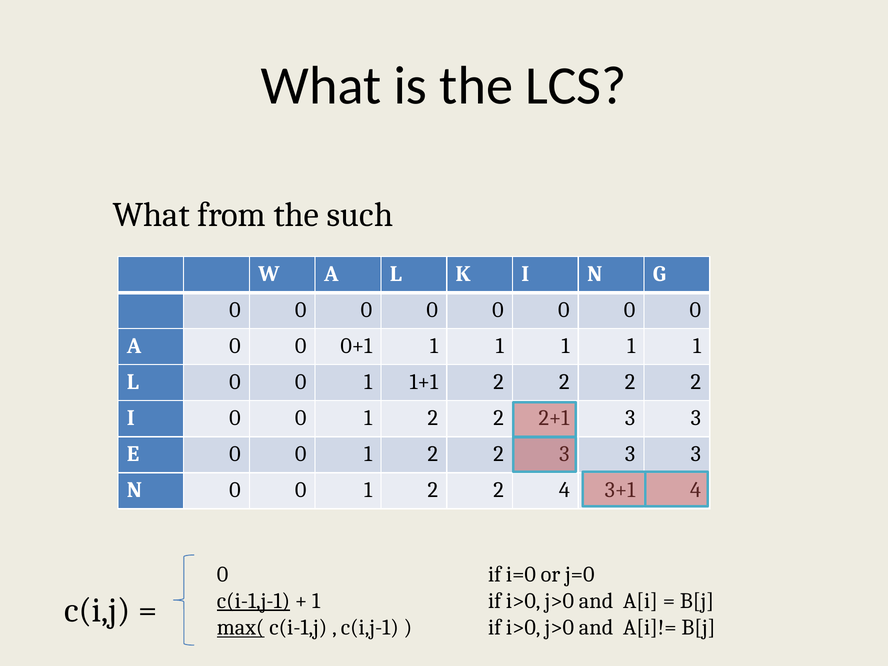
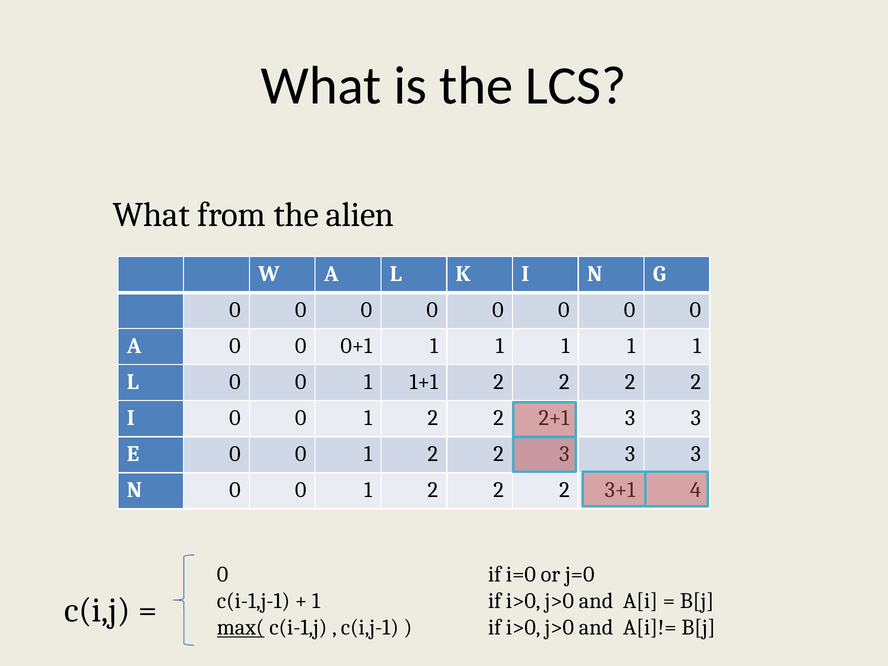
such: such -> alien
1 2 2 4: 4 -> 2
c(i-1,j-1 underline: present -> none
